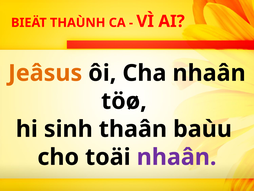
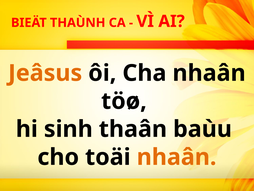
nhaân at (177, 157) colour: purple -> orange
